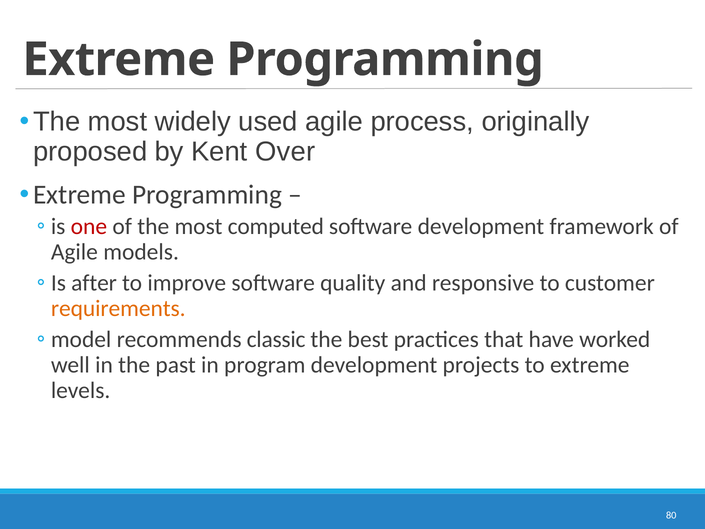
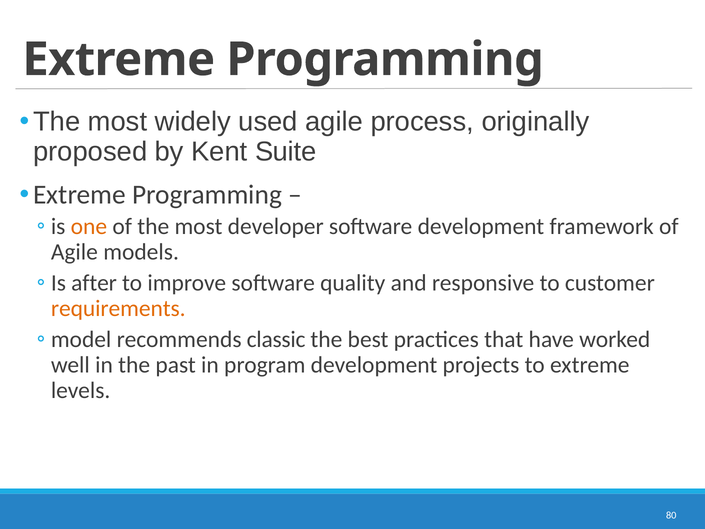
Over: Over -> Suite
one colour: red -> orange
computed: computed -> developer
